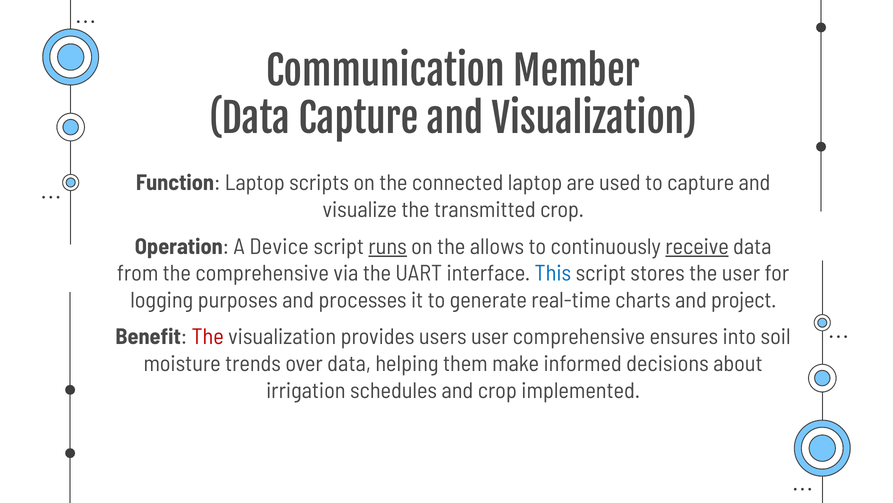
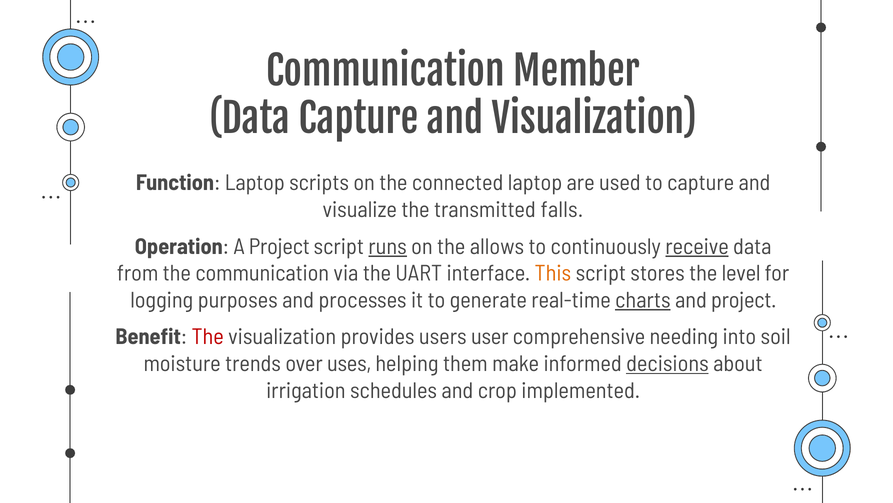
transmitted crop: crop -> falls
A Device: Device -> Project
the comprehensive: comprehensive -> communication
This colour: blue -> orange
the user: user -> level
charts underline: none -> present
ensures: ensures -> needing
over data: data -> uses
decisions underline: none -> present
